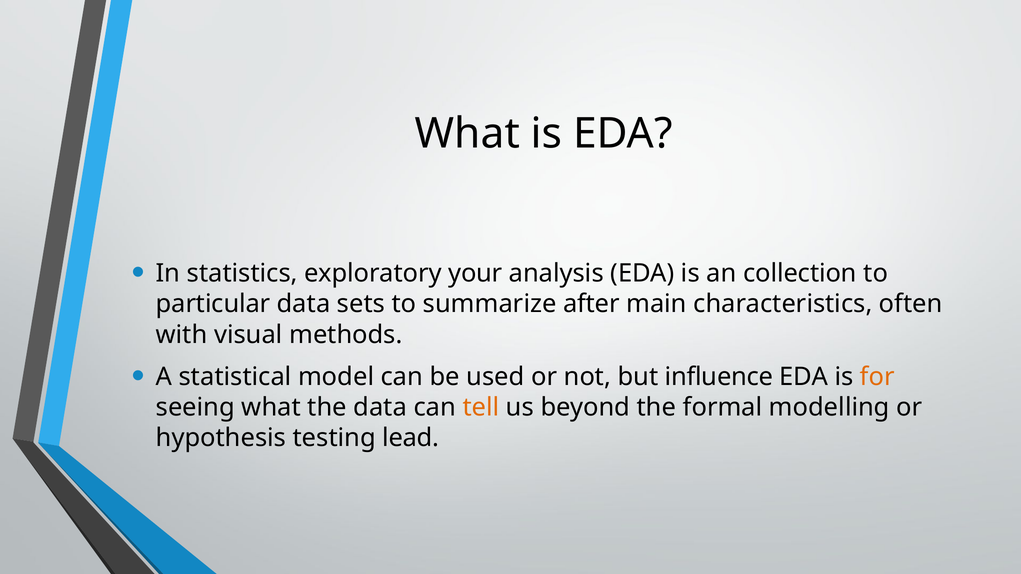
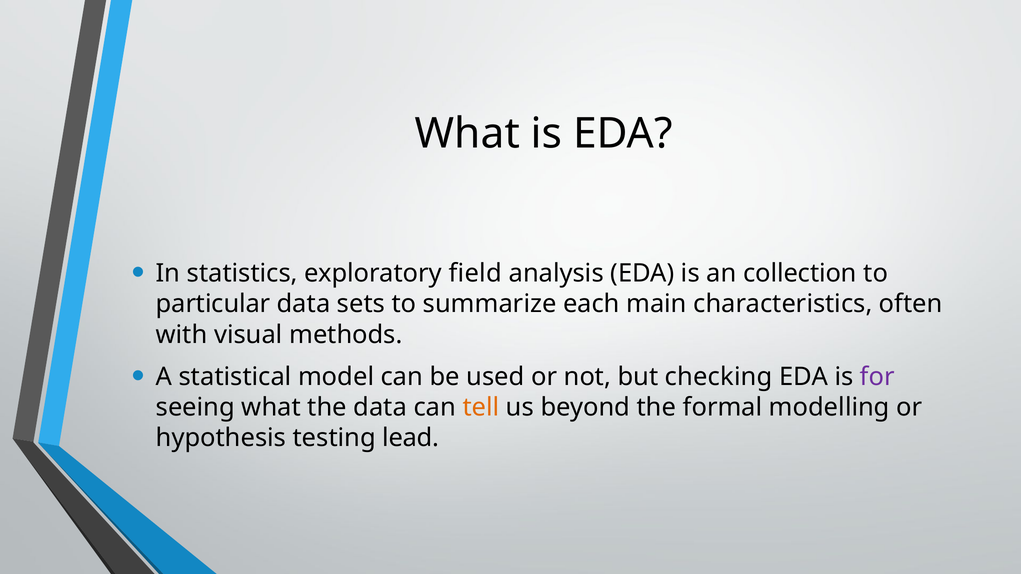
your: your -> field
after: after -> each
influence: influence -> checking
for colour: orange -> purple
